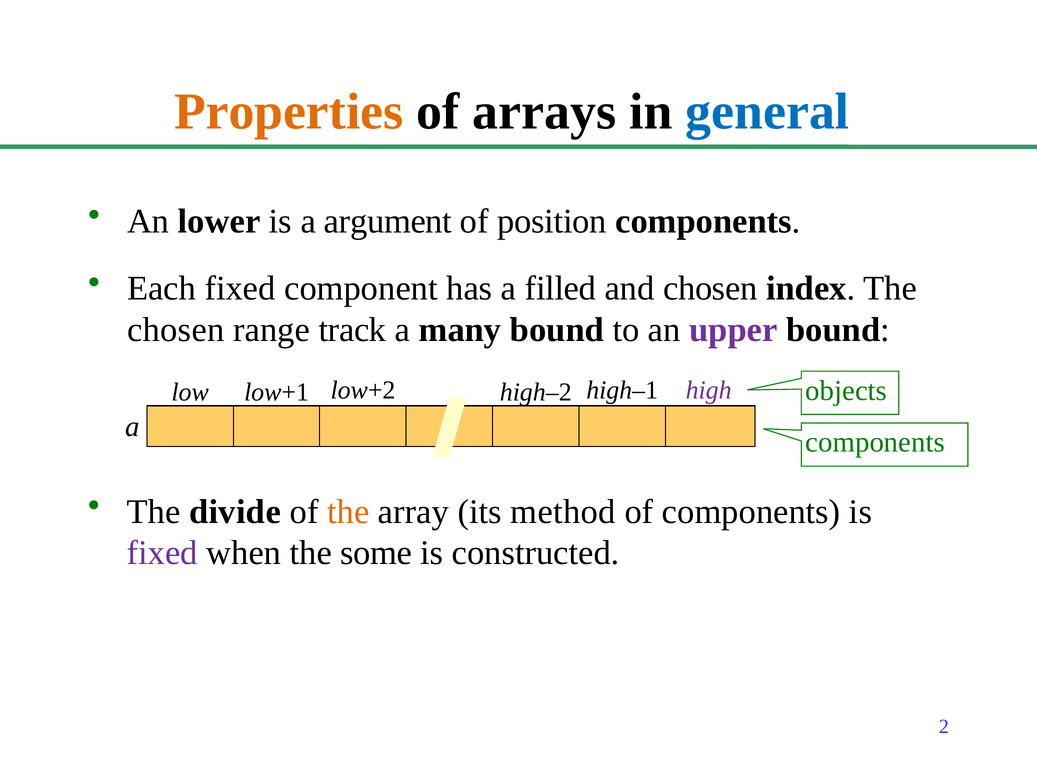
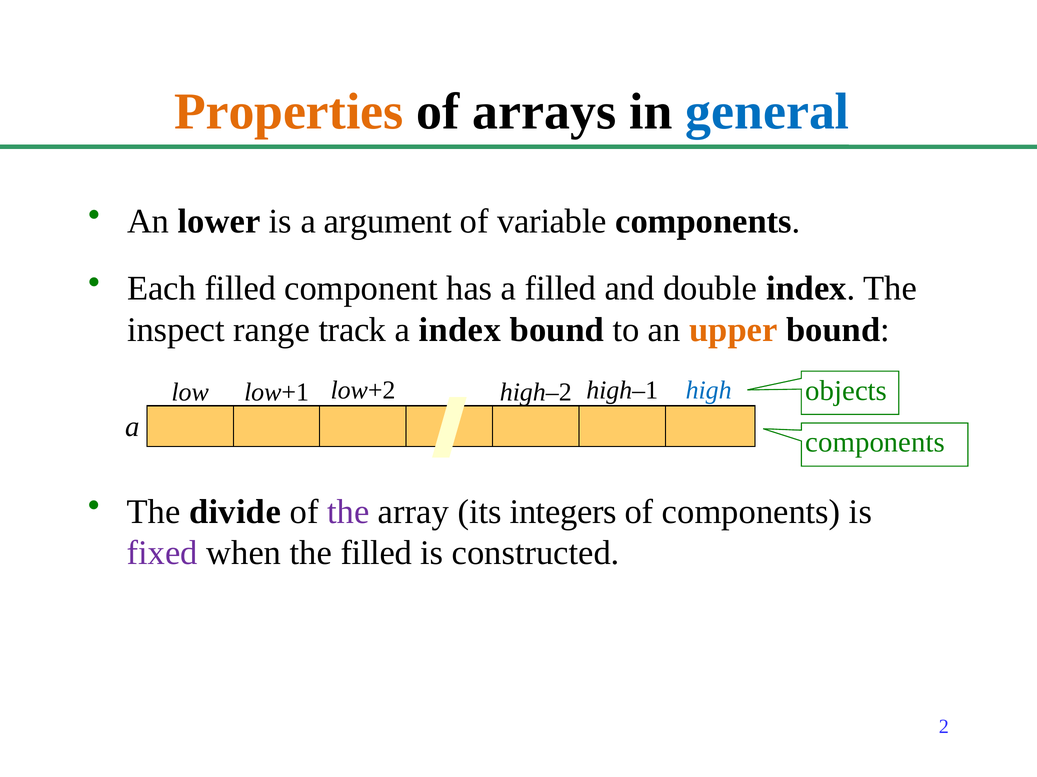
position: position -> variable
Each fixed: fixed -> filled
and chosen: chosen -> double
chosen at (176, 330): chosen -> inspect
a many: many -> index
upper colour: purple -> orange
high colour: purple -> blue
the at (348, 512) colour: orange -> purple
method: method -> integers
the some: some -> filled
